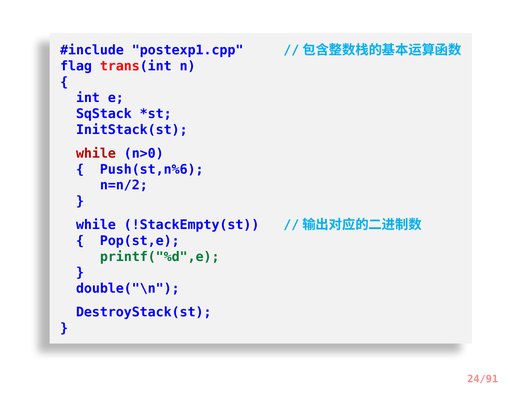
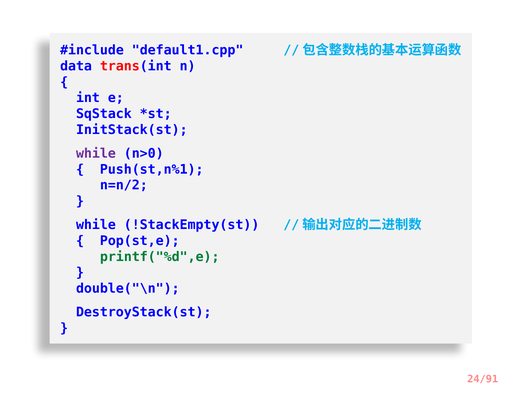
postexp1.cpp: postexp1.cpp -> default1.cpp
flag: flag -> data
while at (96, 154) colour: red -> purple
Push(st,n%6: Push(st,n%6 -> Push(st,n%1
